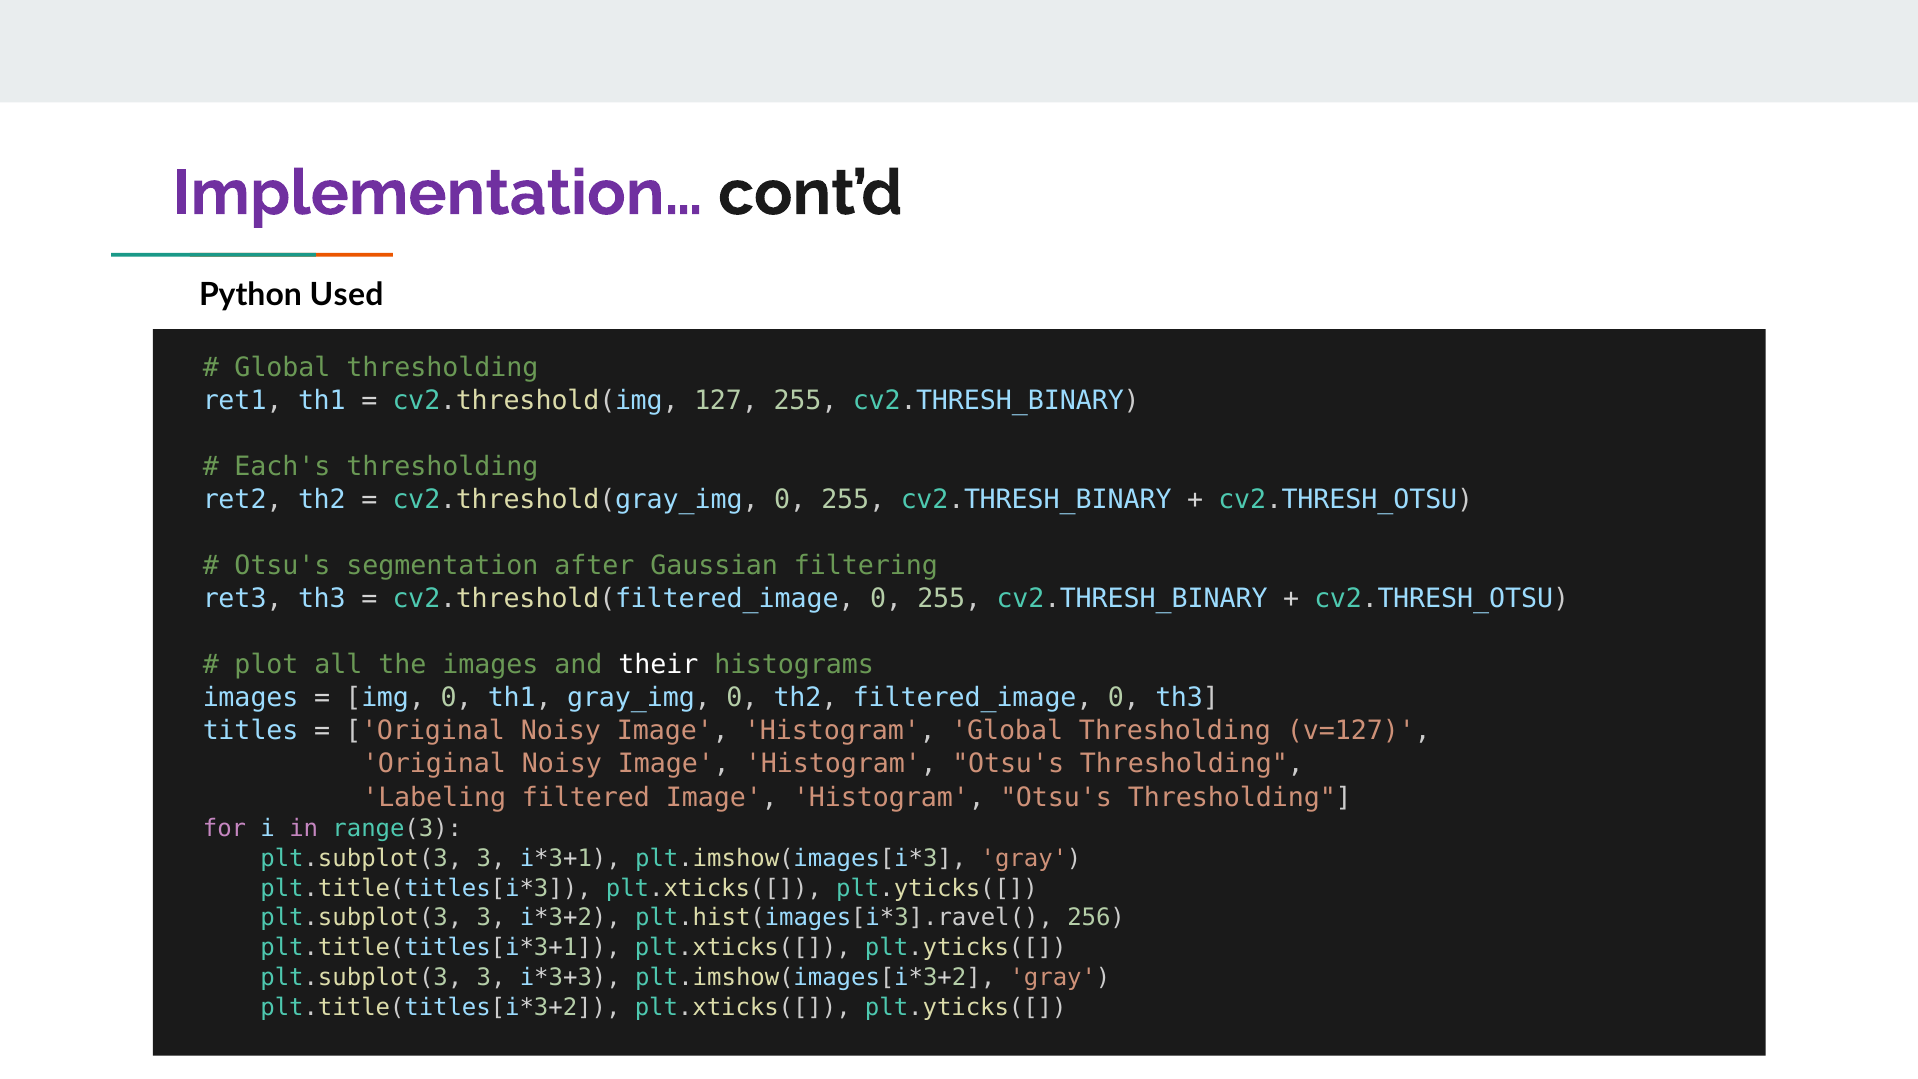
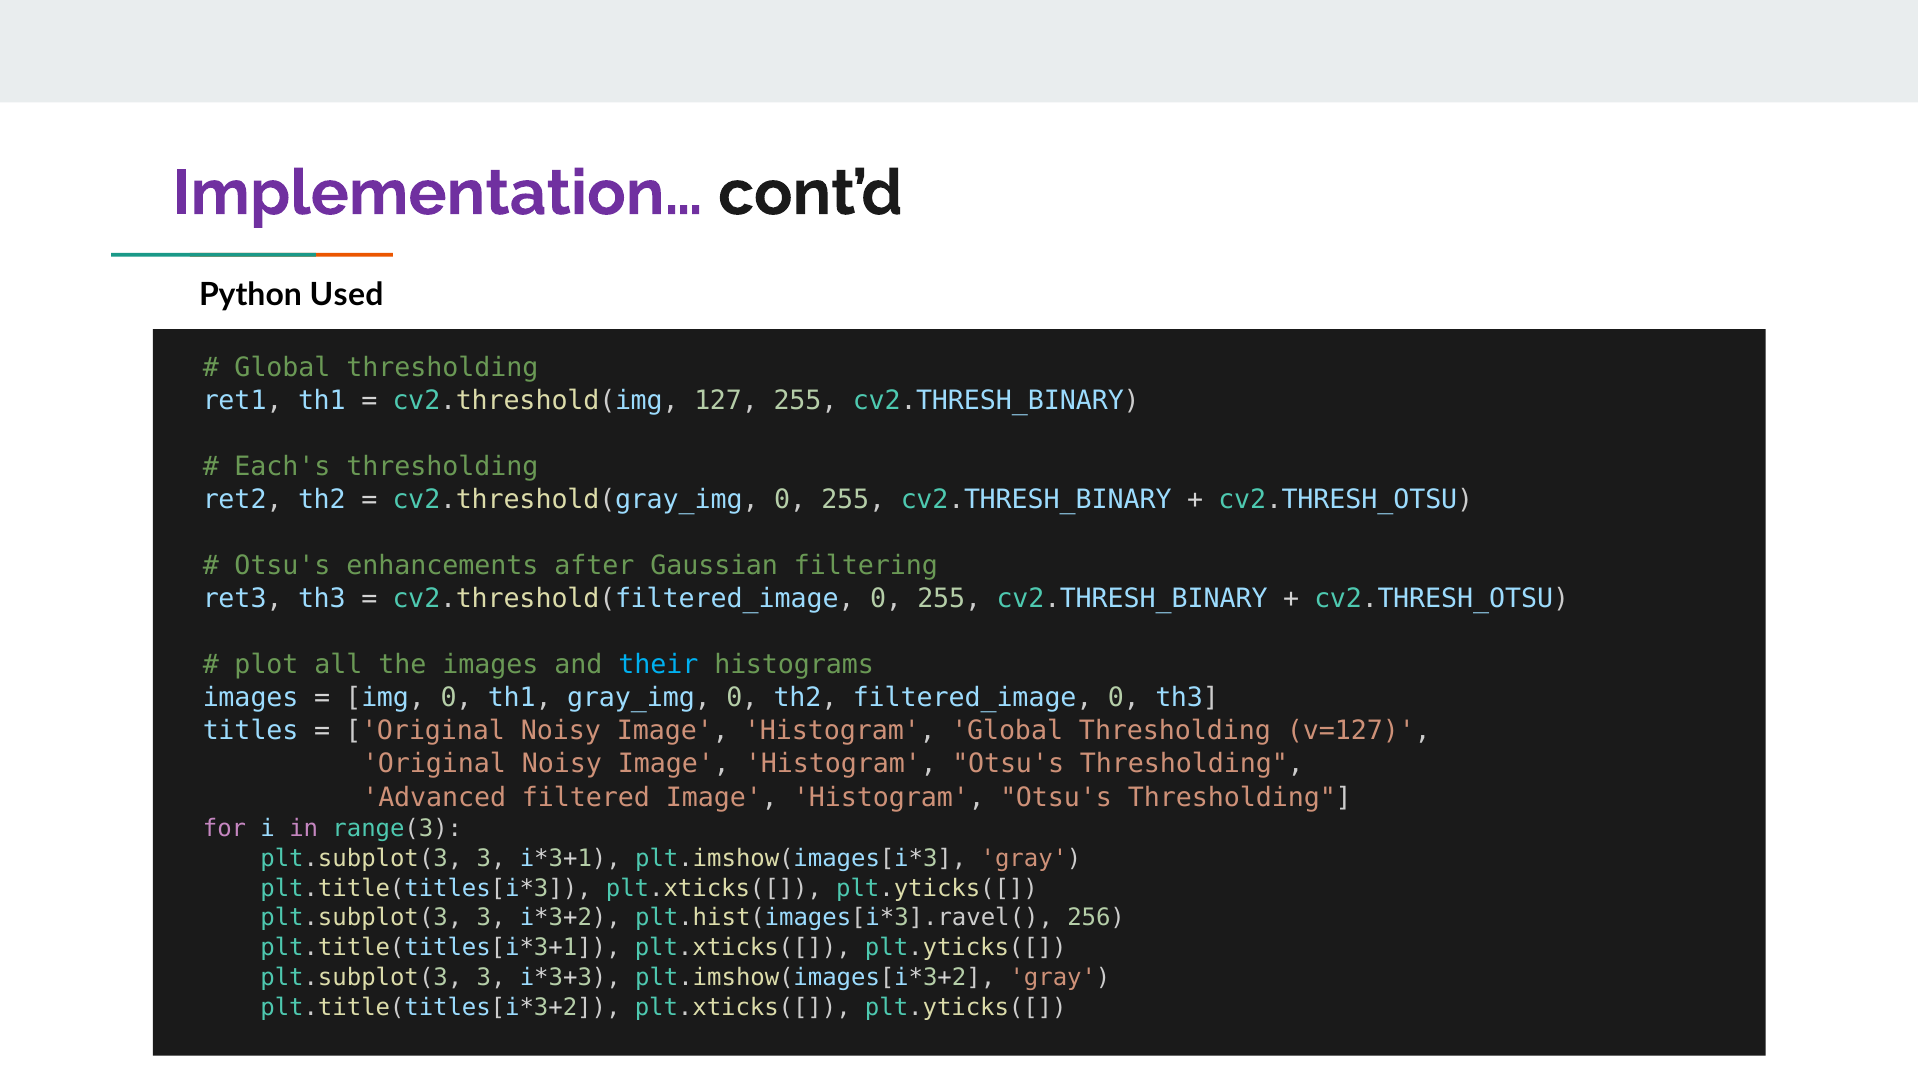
segmentation: segmentation -> enhancements
their colour: white -> light blue
Labeling: Labeling -> Advanced
